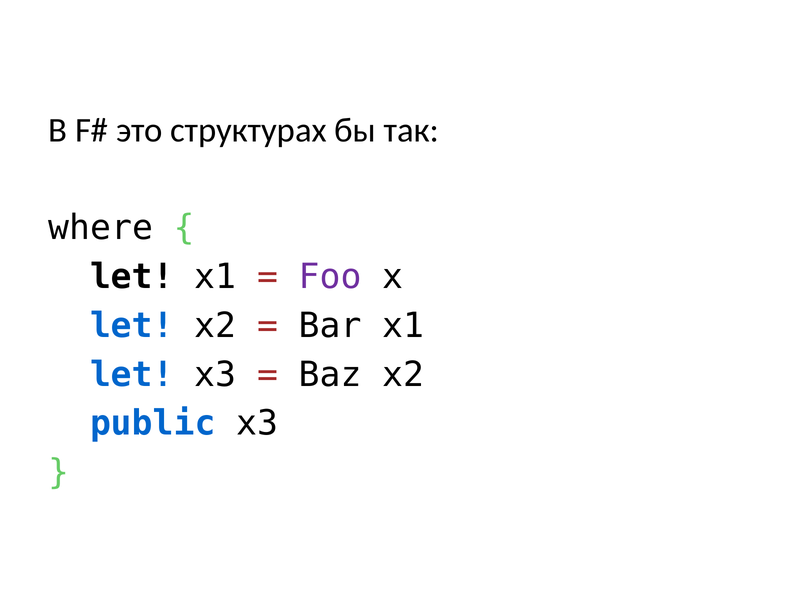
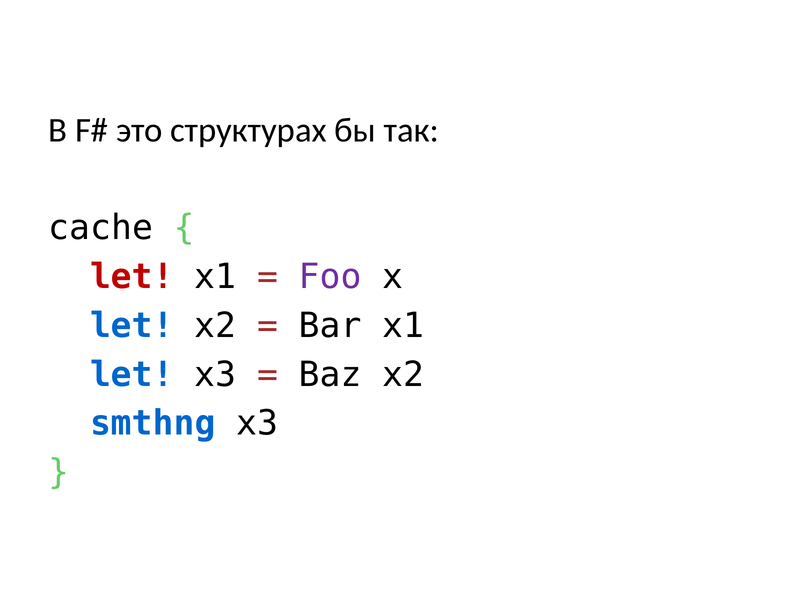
where: where -> cache
let at (132, 277) colour: black -> red
public: public -> smthng
